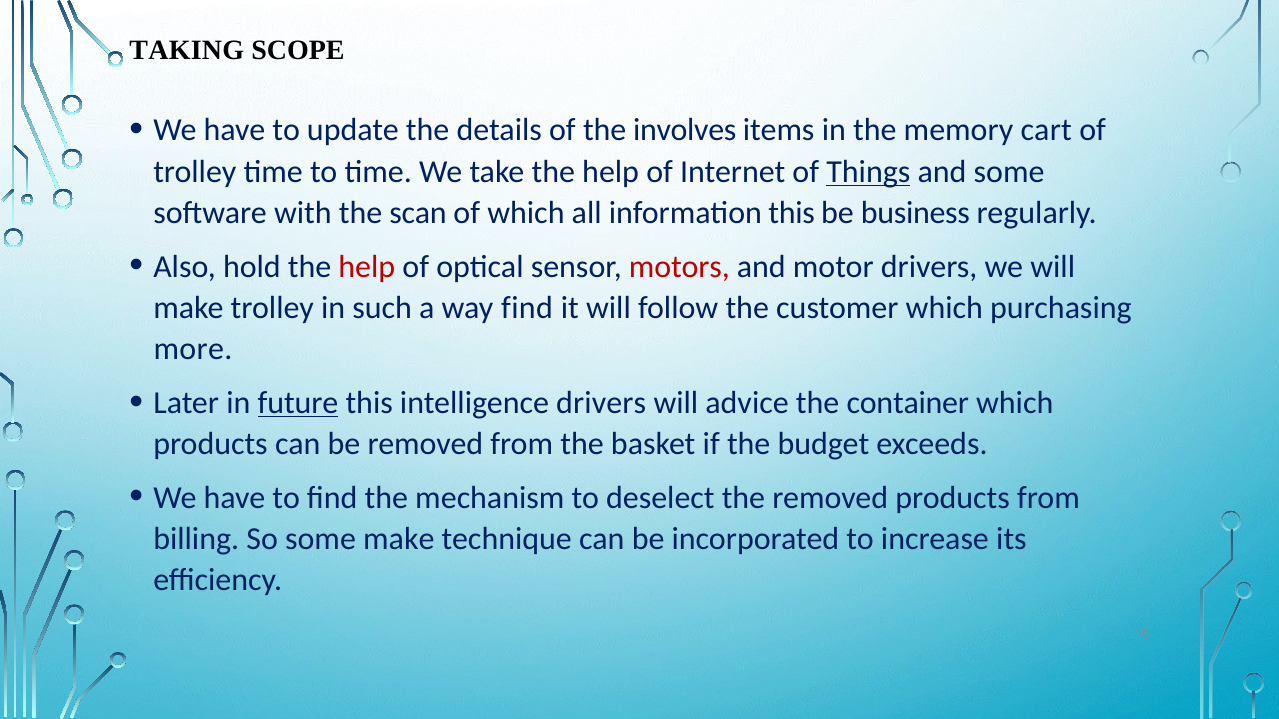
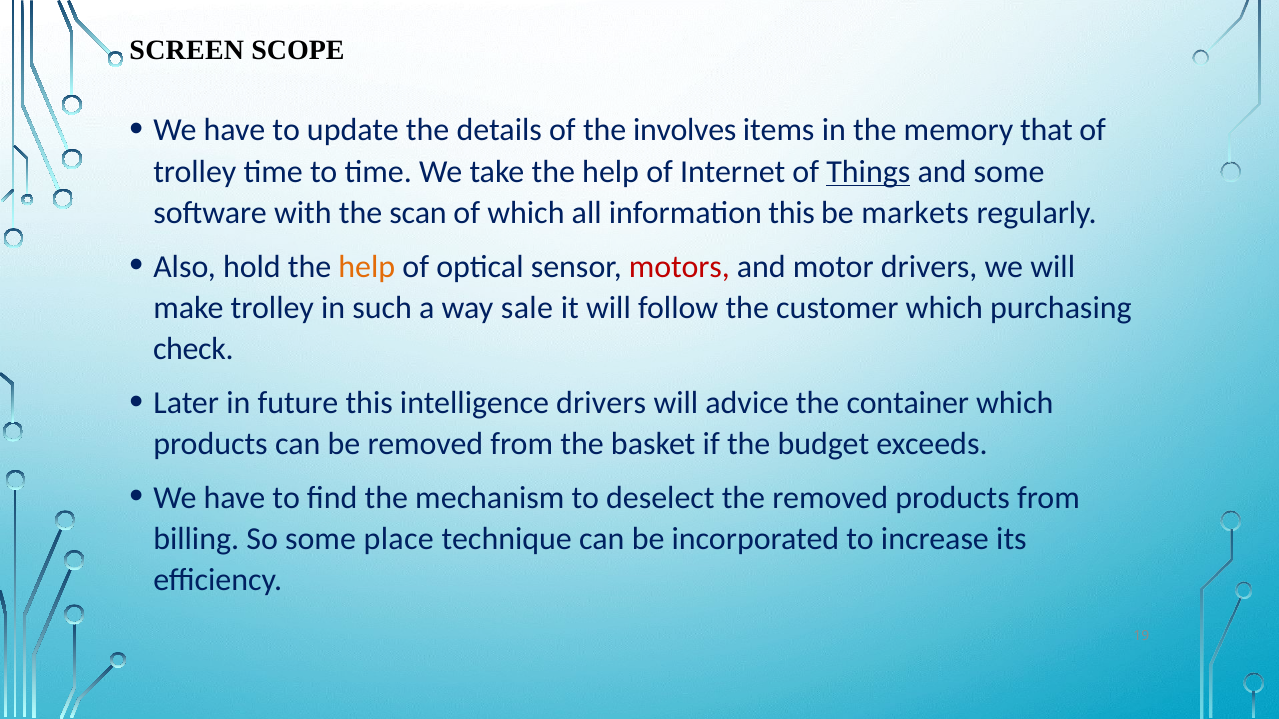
TAKING: TAKING -> SCREEN
cart: cart -> that
business: business -> markets
help at (367, 267) colour: red -> orange
way find: find -> sale
more: more -> check
future underline: present -> none
some make: make -> place
